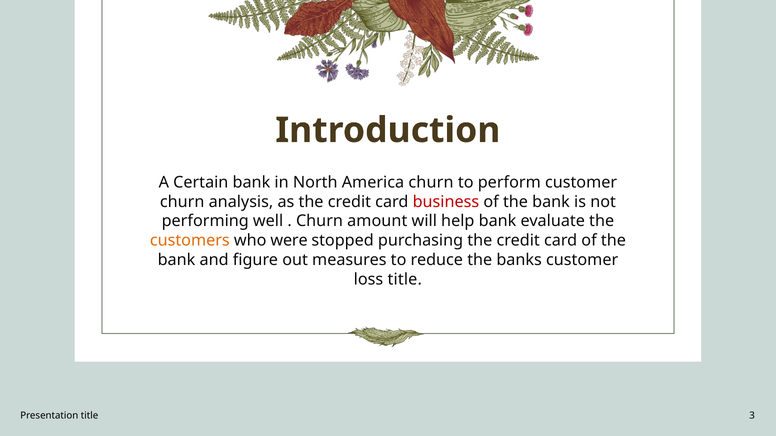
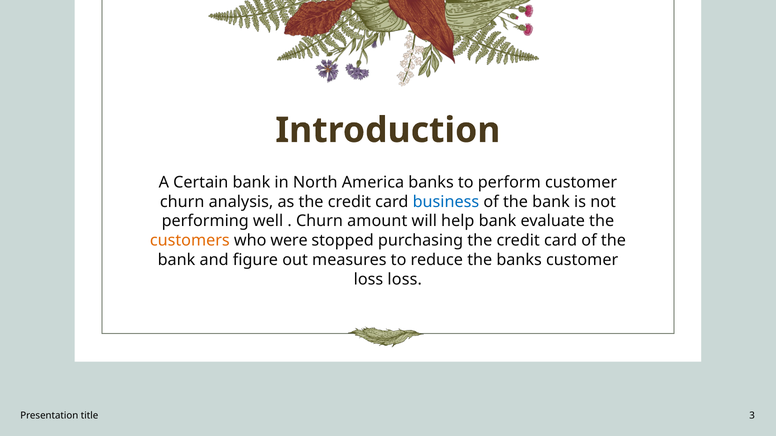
America churn: churn -> banks
business colour: red -> blue
loss title: title -> loss
